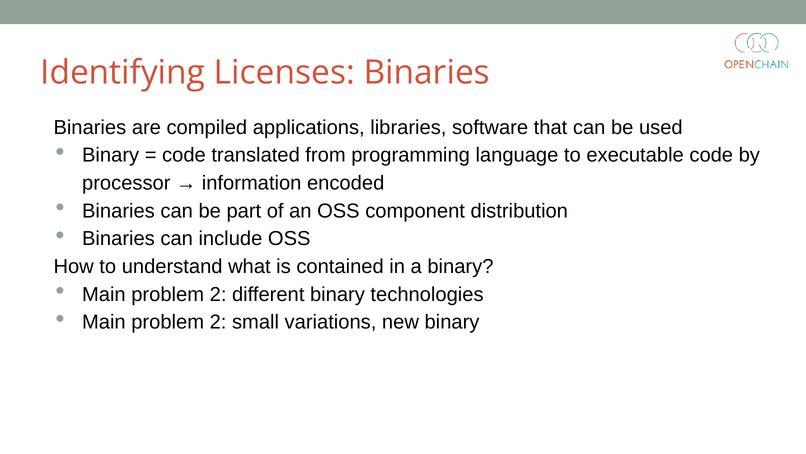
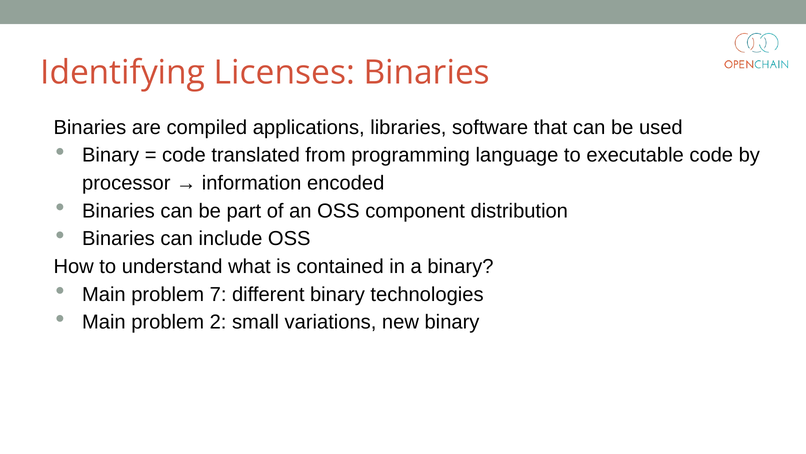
2 at (218, 294): 2 -> 7
